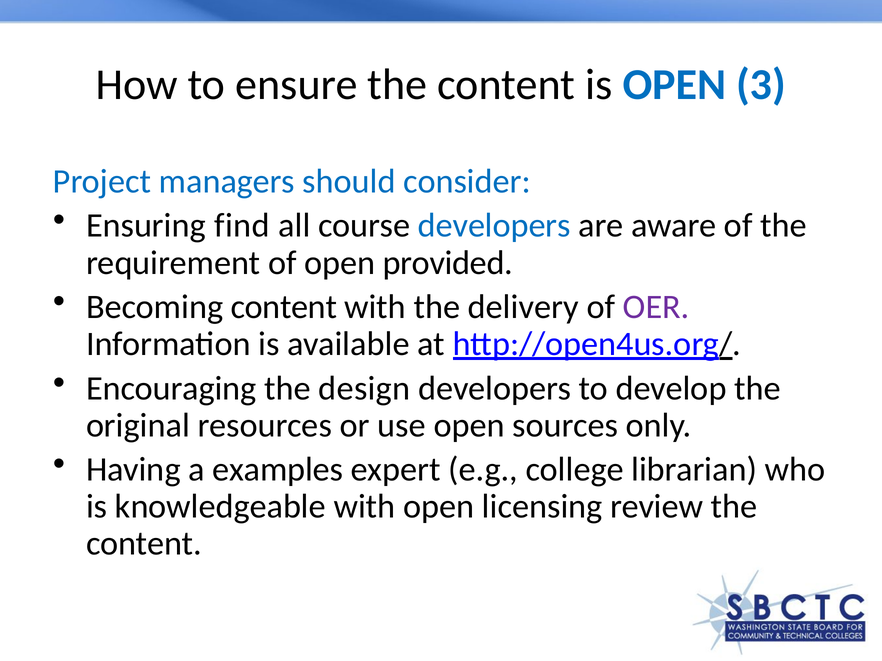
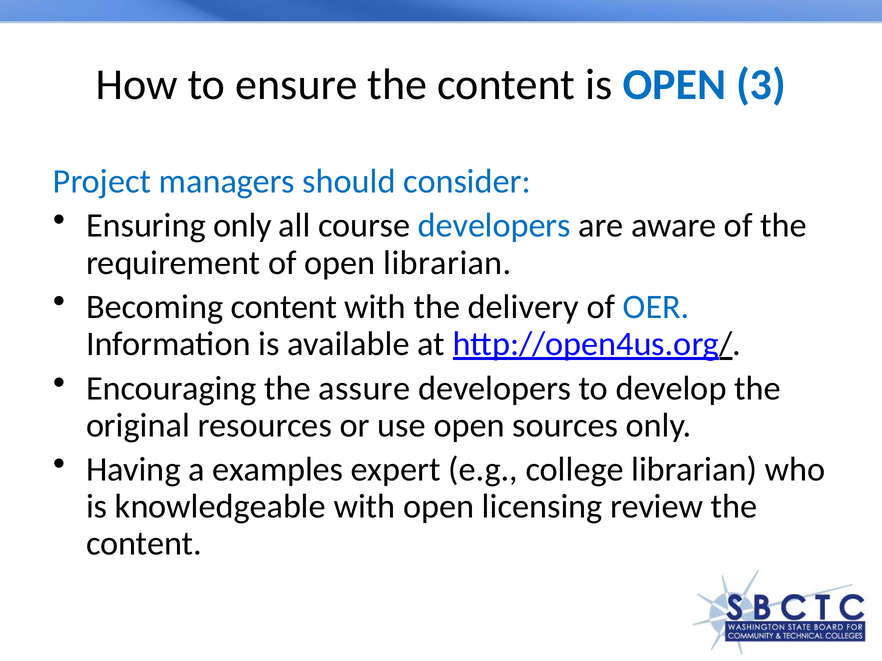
Ensuring find: find -> only
open provided: provided -> librarian
OER colour: purple -> blue
design: design -> assure
